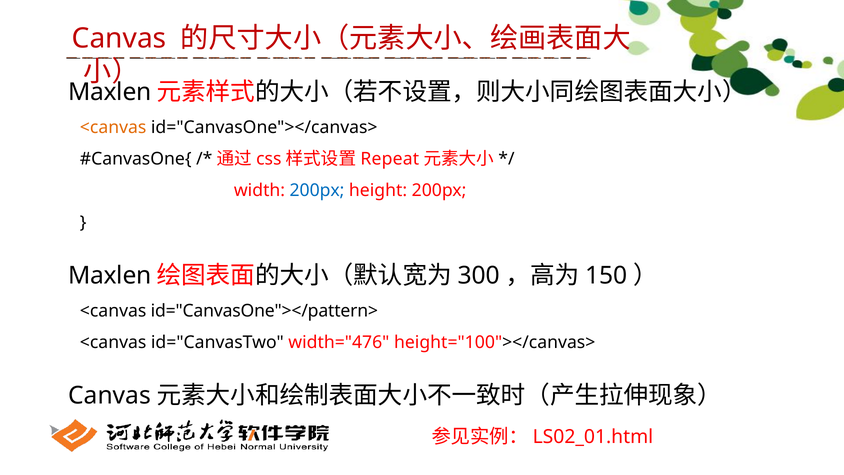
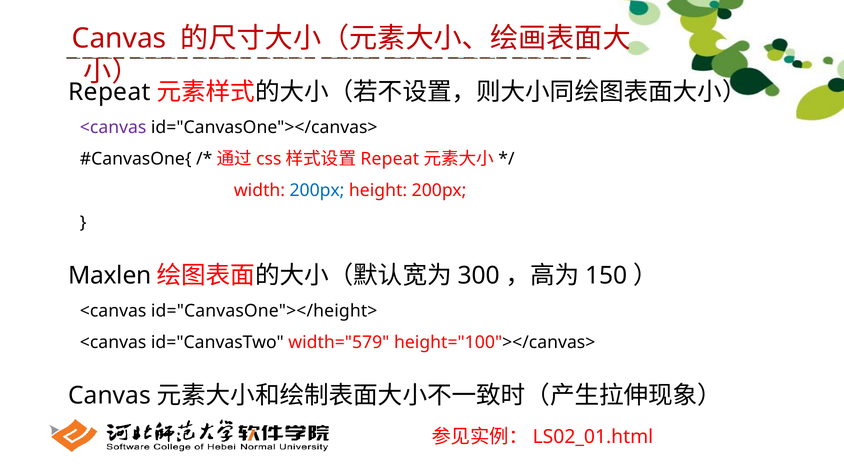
Maxlen at (110, 92): Maxlen -> Repeat
<canvas at (113, 127) colour: orange -> purple
id="CanvasOne"></pattern>: id="CanvasOne"></pattern> -> id="CanvasOne"></height>
width="476: width="476 -> width="579
